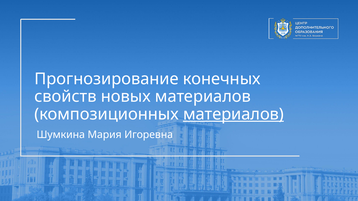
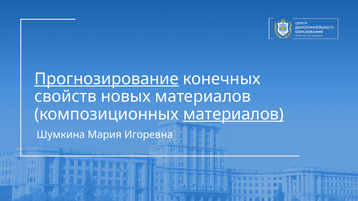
Прогнозирование underline: none -> present
